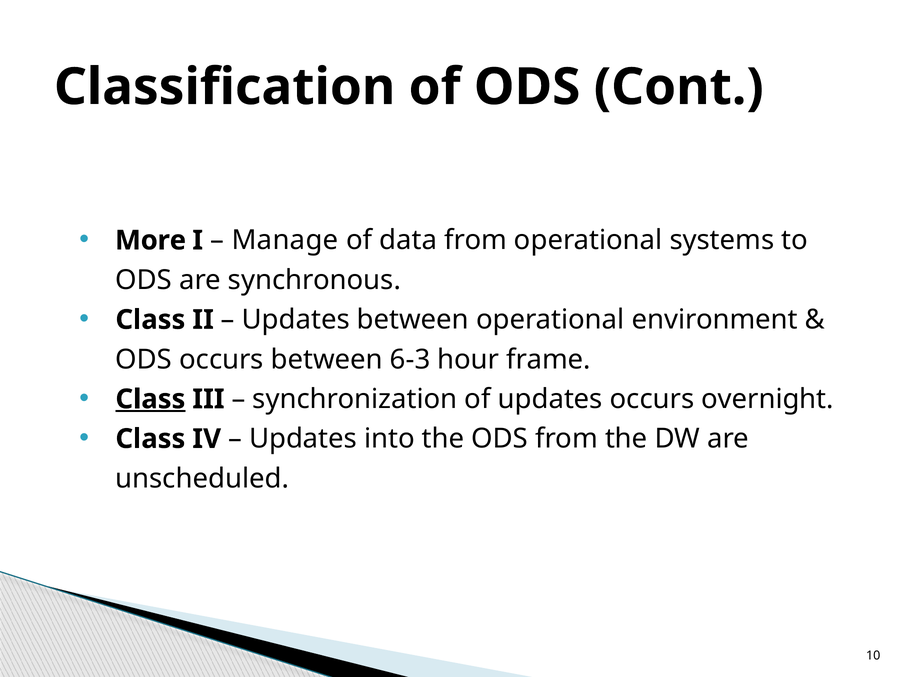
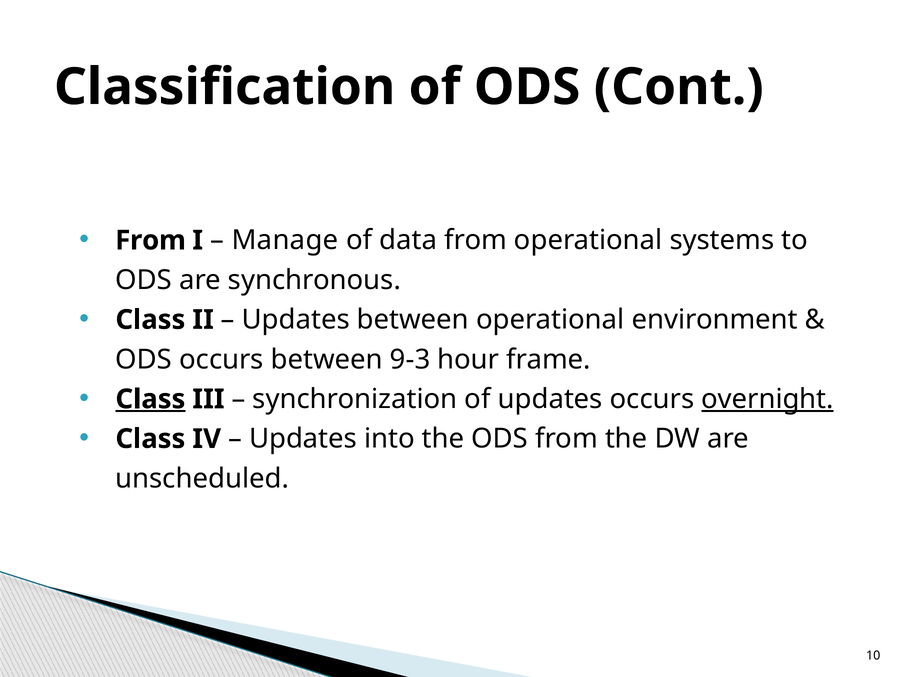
More at (151, 240): More -> From
6-3: 6-3 -> 9-3
overnight underline: none -> present
